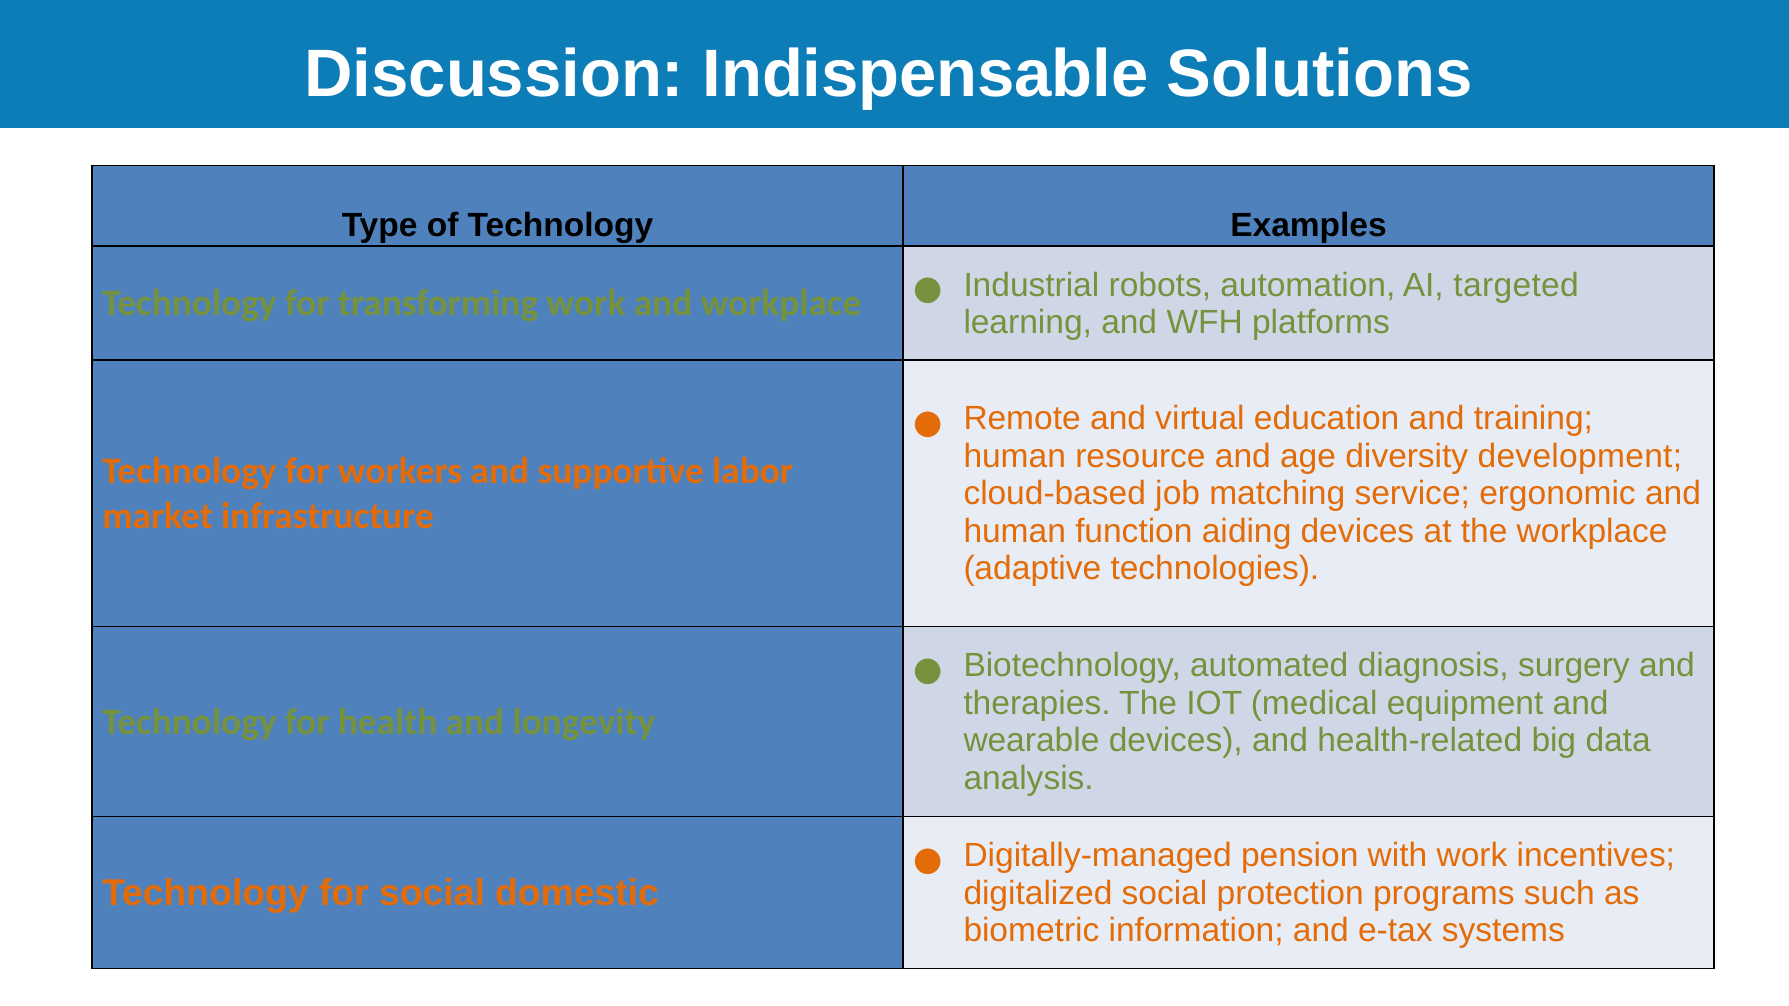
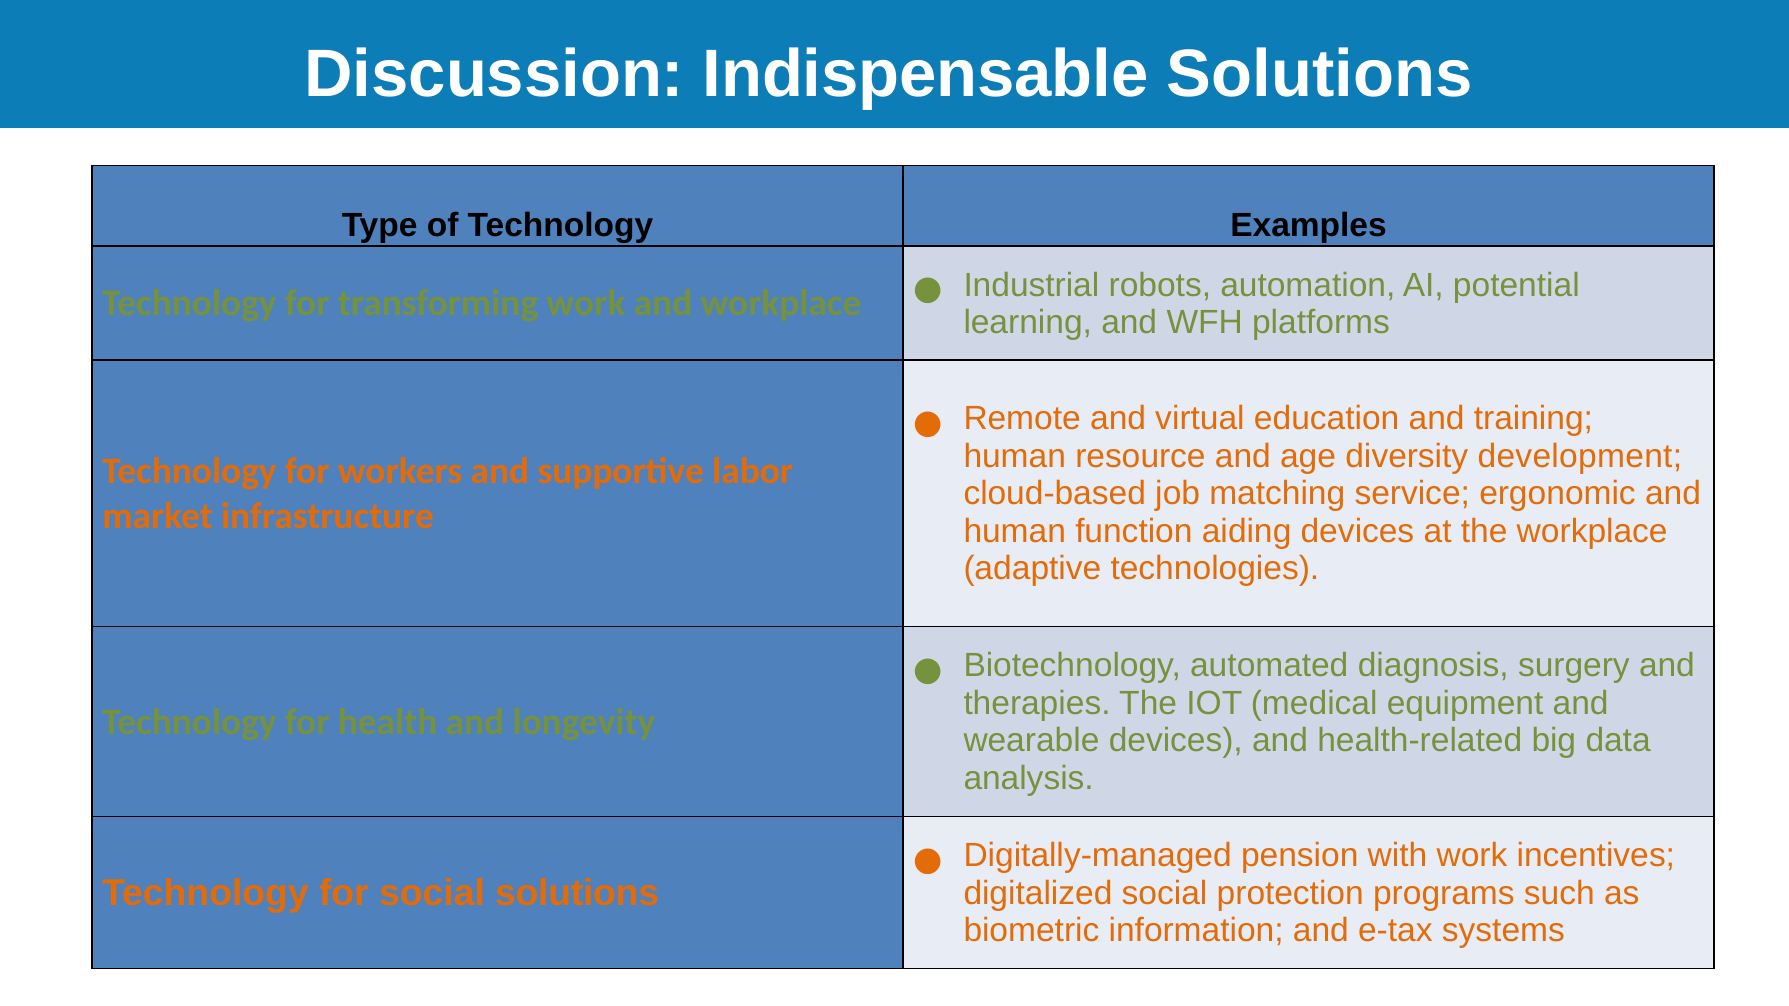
targeted: targeted -> potential
social domestic: domestic -> solutions
